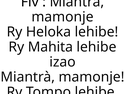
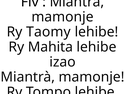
Heloka: Heloka -> Taomy
